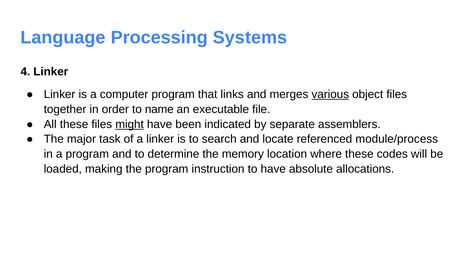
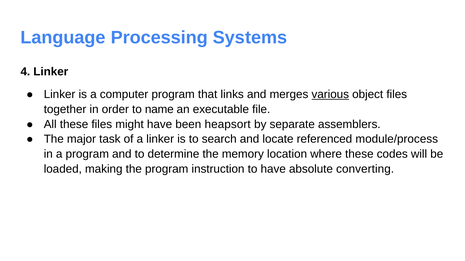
might underline: present -> none
indicated: indicated -> heapsort
allocations: allocations -> converting
